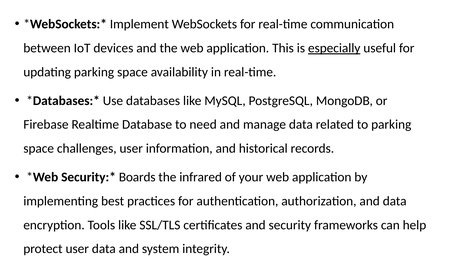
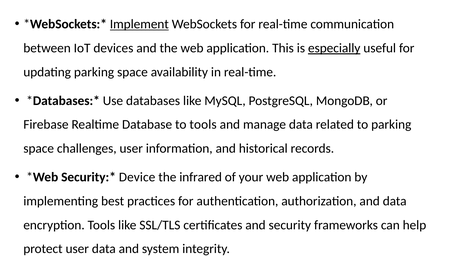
Implement at (139, 24) underline: none -> present
to need: need -> tools
Boards: Boards -> Device
